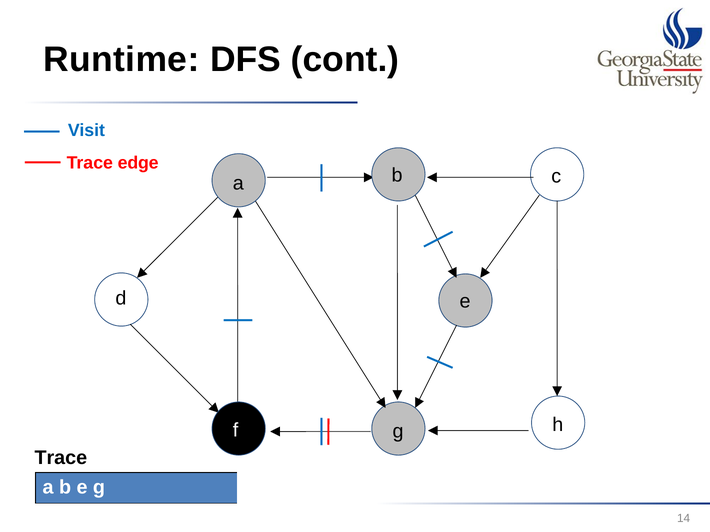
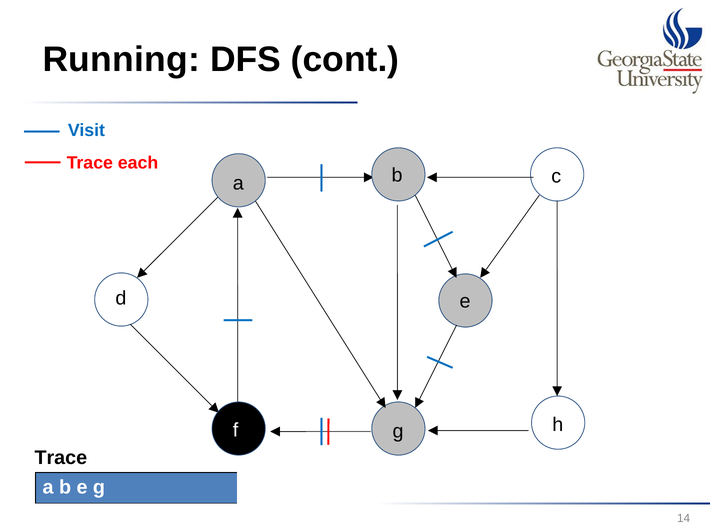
Runtime: Runtime -> Running
edge: edge -> each
